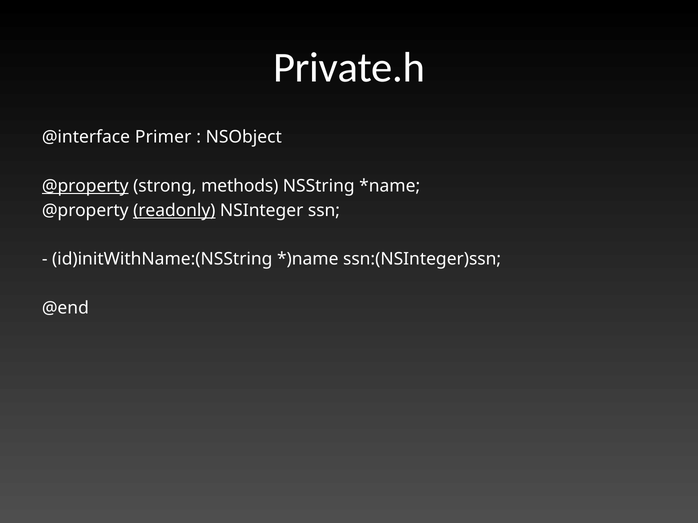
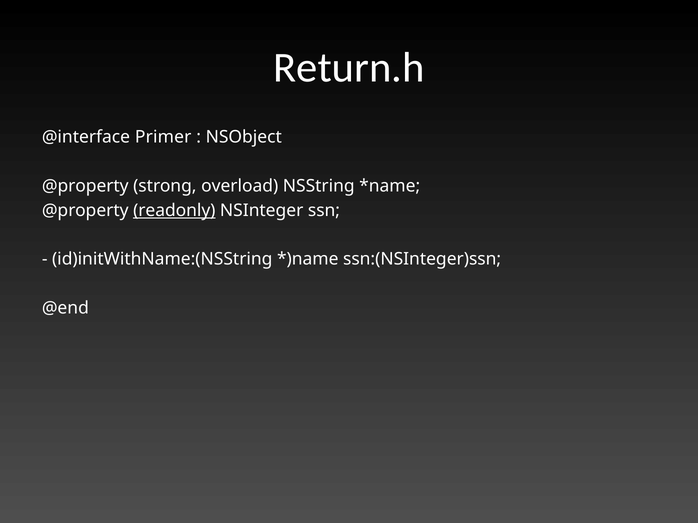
Private.h: Private.h -> Return.h
@property at (85, 186) underline: present -> none
methods: methods -> overload
